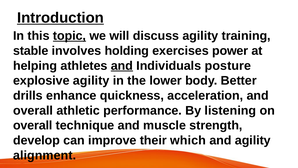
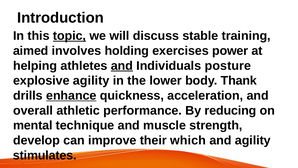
Introduction underline: present -> none
discuss agility: agility -> stable
stable: stable -> aimed
Better: Better -> Thank
enhance underline: none -> present
listening: listening -> reducing
overall at (33, 125): overall -> mental
alignment: alignment -> stimulates
